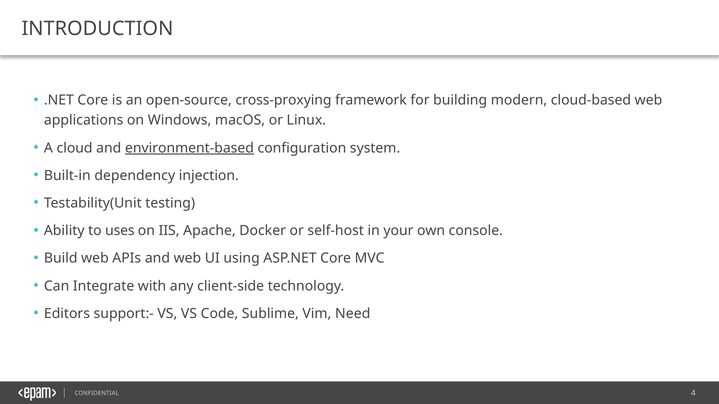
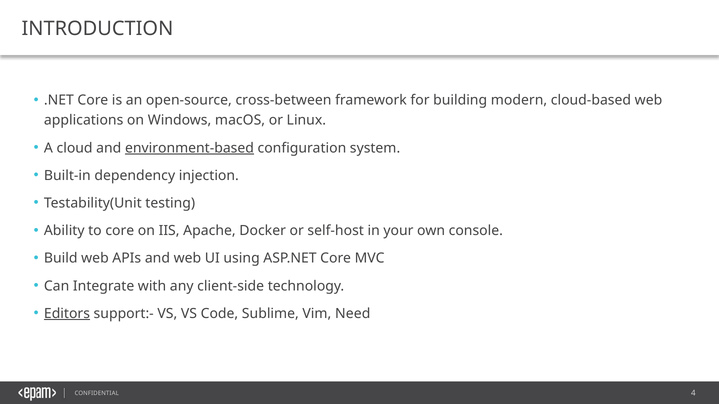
cross-proxying: cross-proxying -> cross-between
to uses: uses -> core
Editors underline: none -> present
